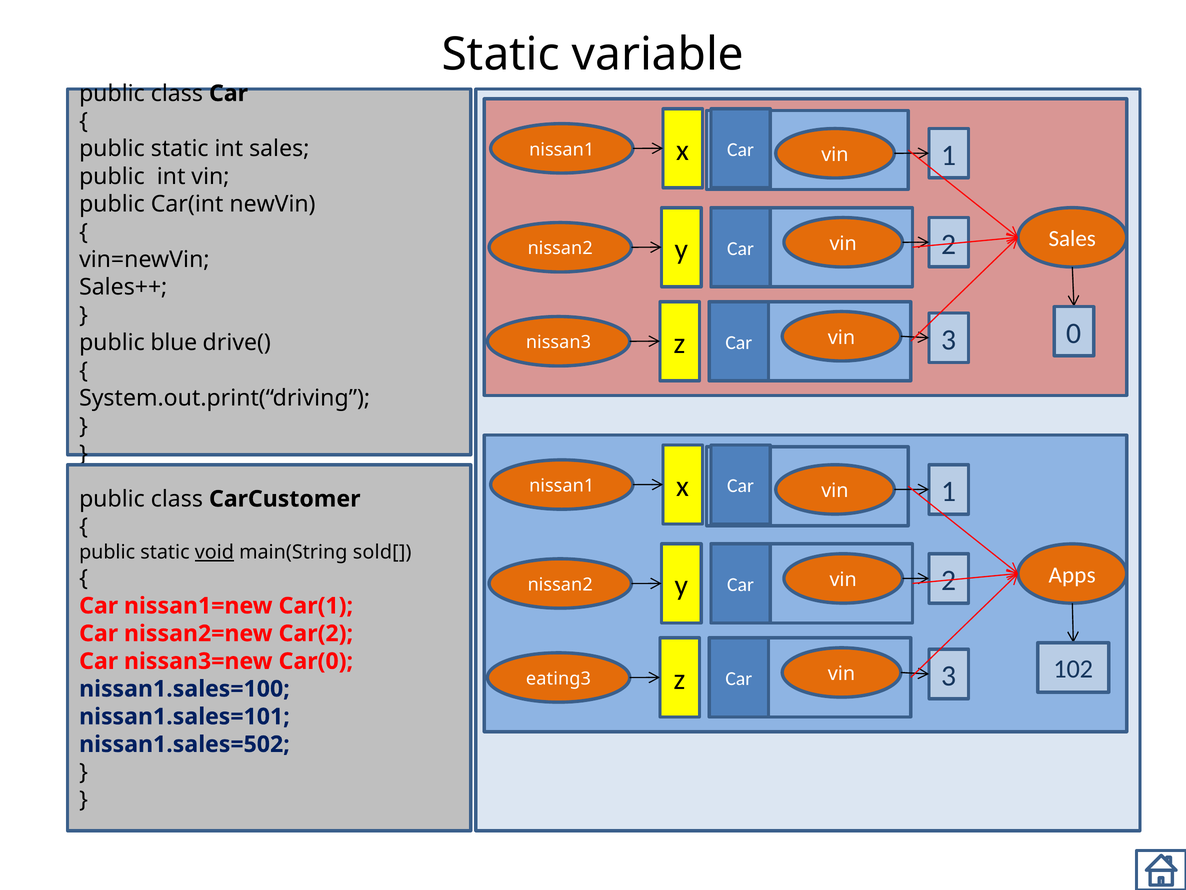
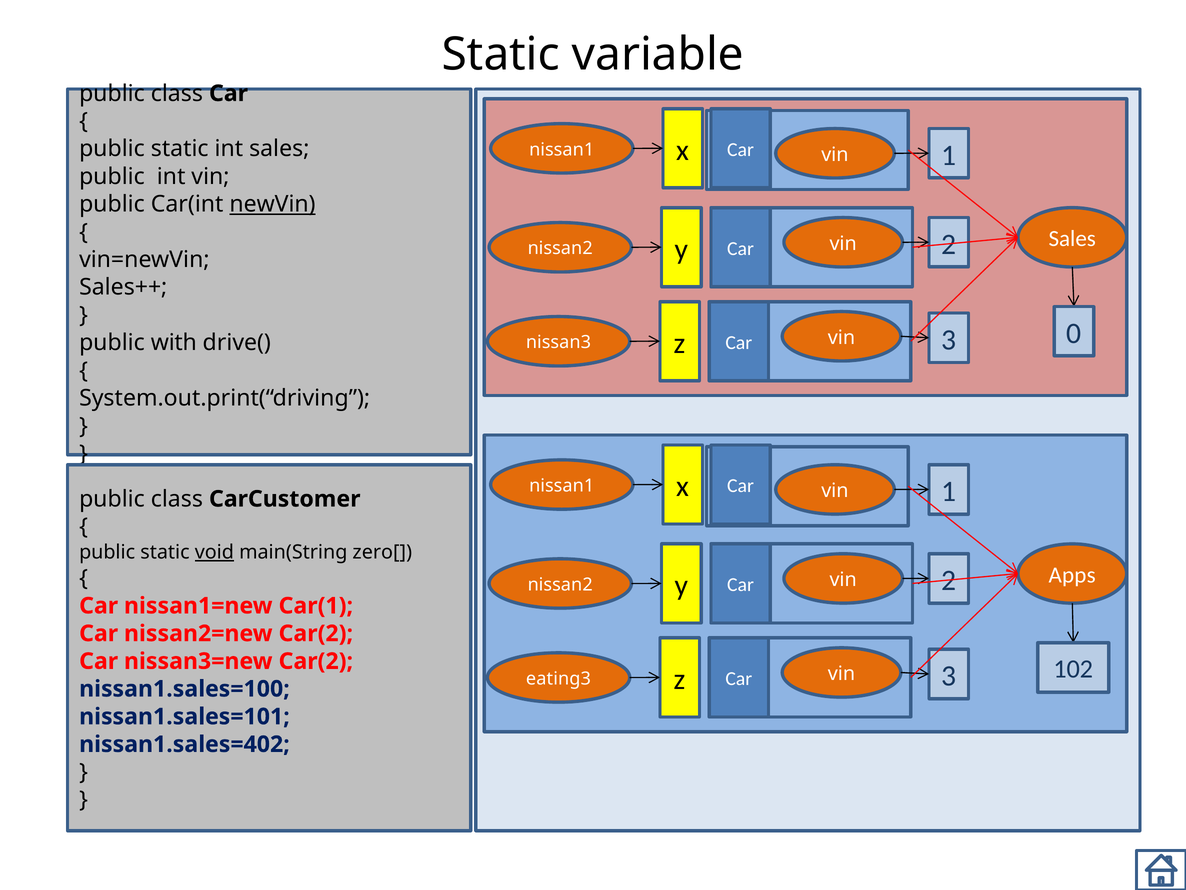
newVin underline: none -> present
blue: blue -> with
sold[: sold[ -> zero[
nissan3=new Car(0: Car(0 -> Car(2
nissan1.sales=502: nissan1.sales=502 -> nissan1.sales=402
